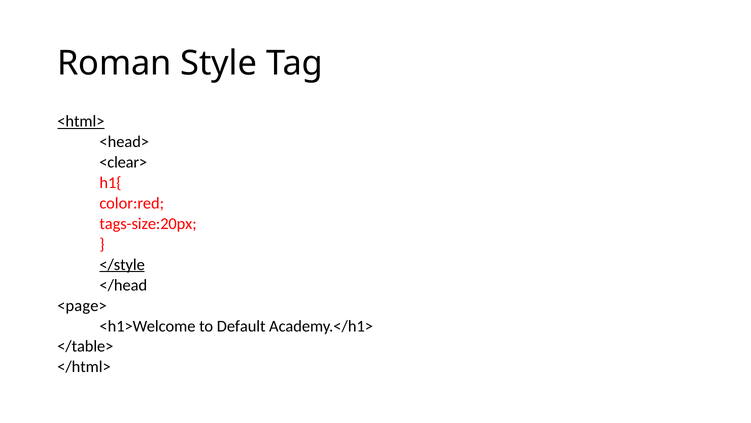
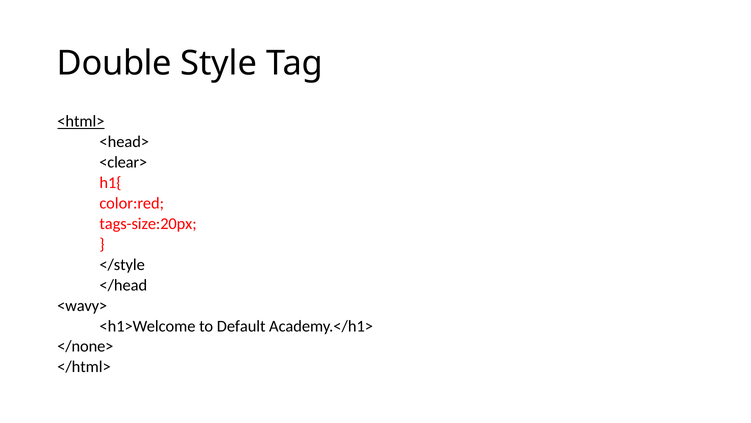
Roman: Roman -> Double
</style underline: present -> none
<page>: <page> -> <wavy>
</table>: </table> -> </none>
